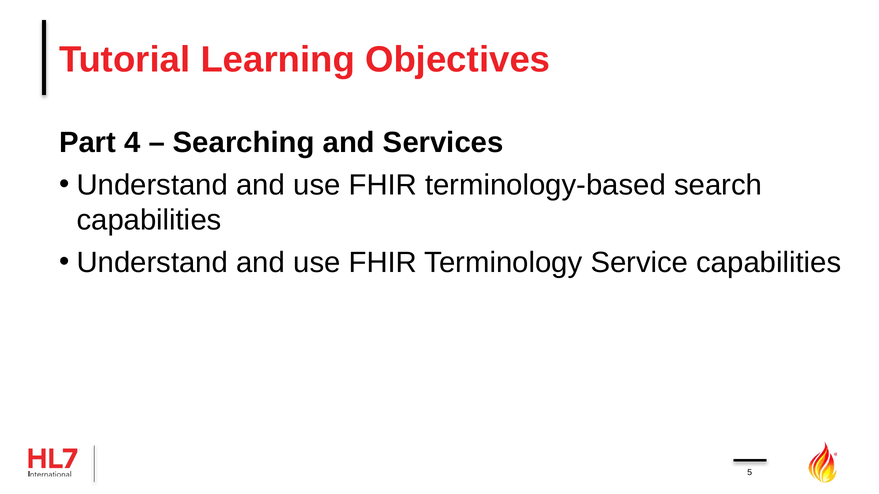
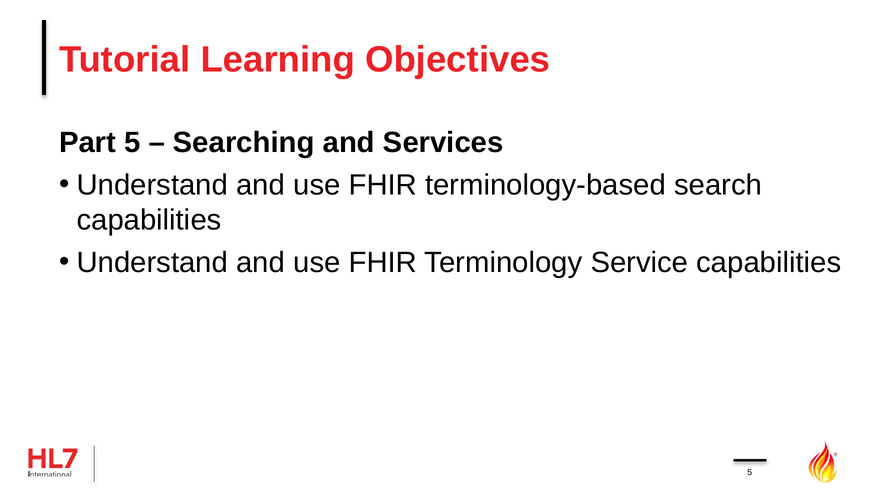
Part 4: 4 -> 5
